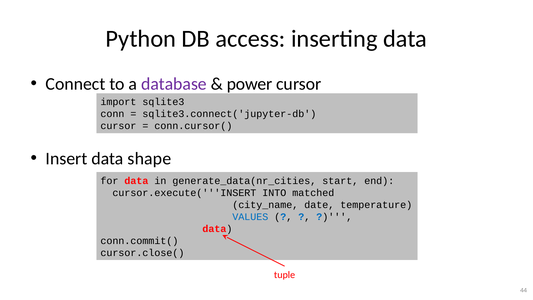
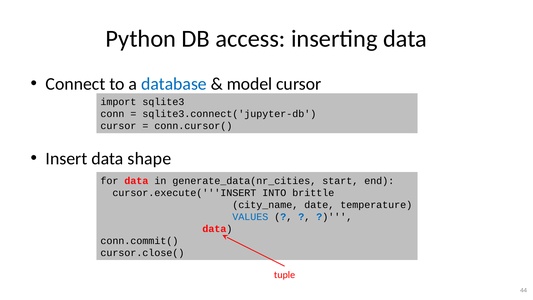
database colour: purple -> blue
power: power -> model
matched: matched -> brittle
